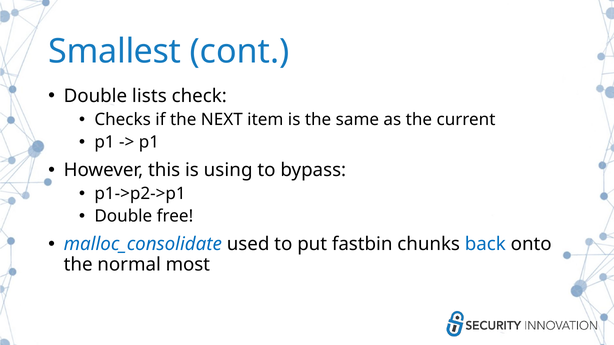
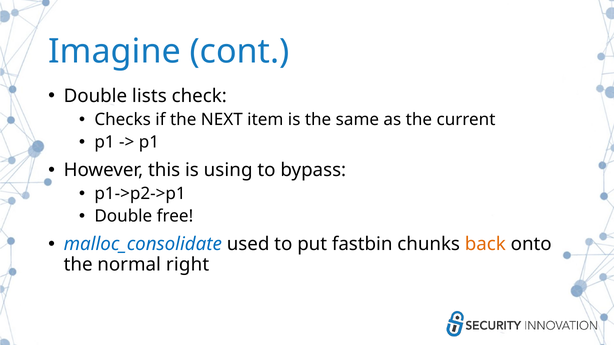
Smallest: Smallest -> Imagine
back colour: blue -> orange
most: most -> right
